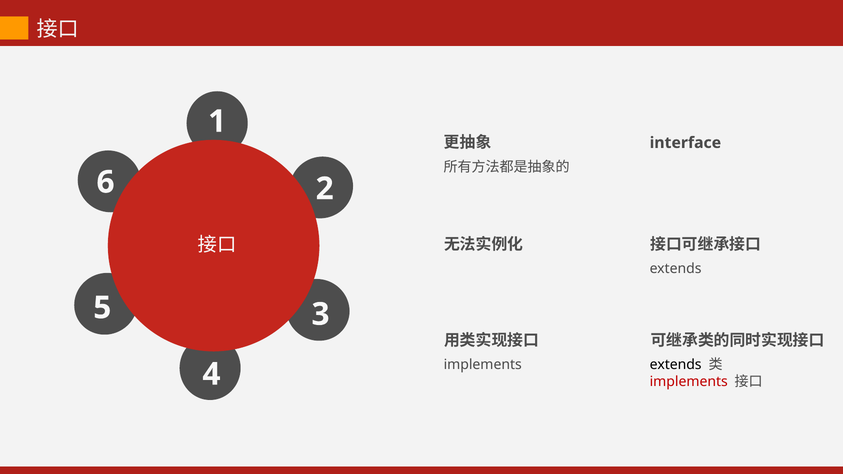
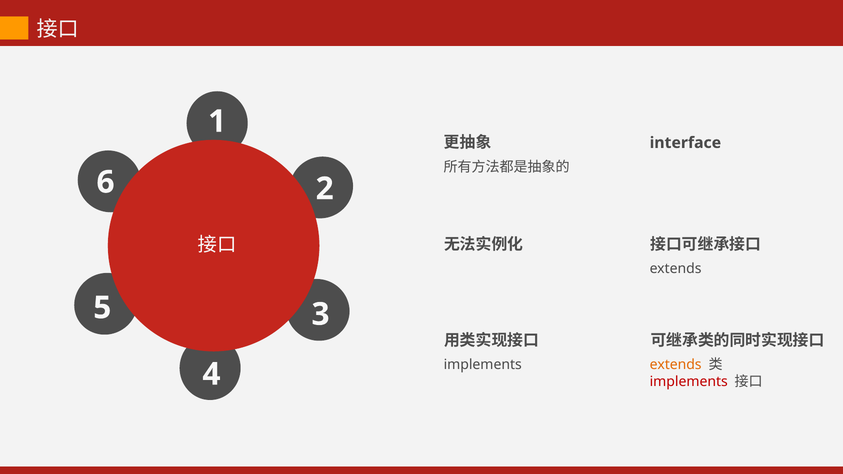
extends at (676, 365) colour: black -> orange
